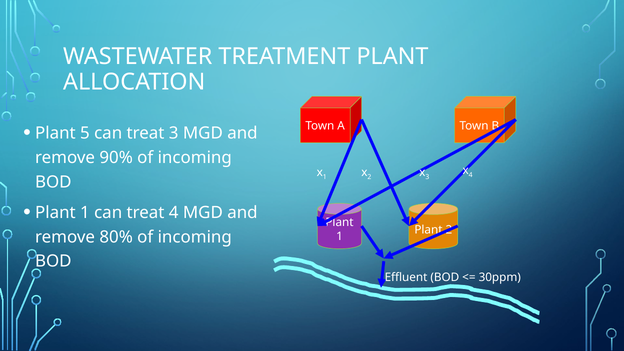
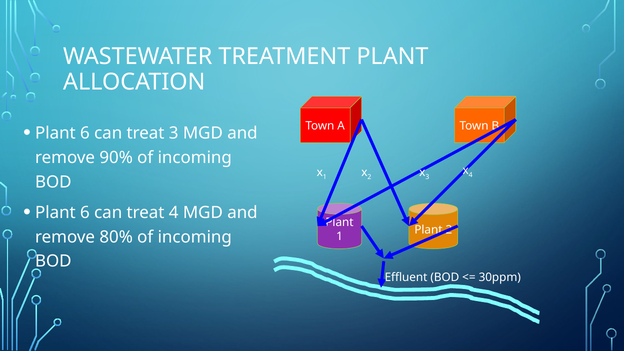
5 at (85, 133): 5 -> 6
1 at (85, 213): 1 -> 6
